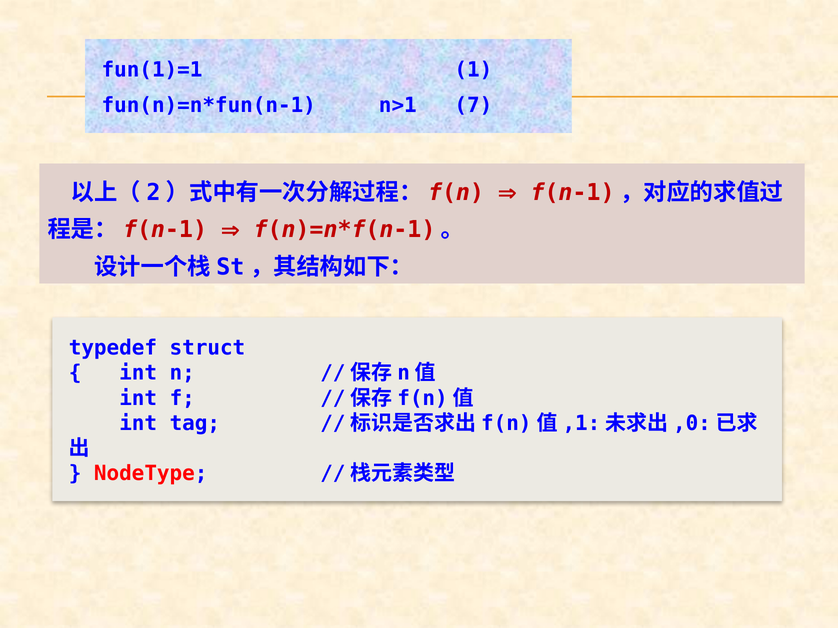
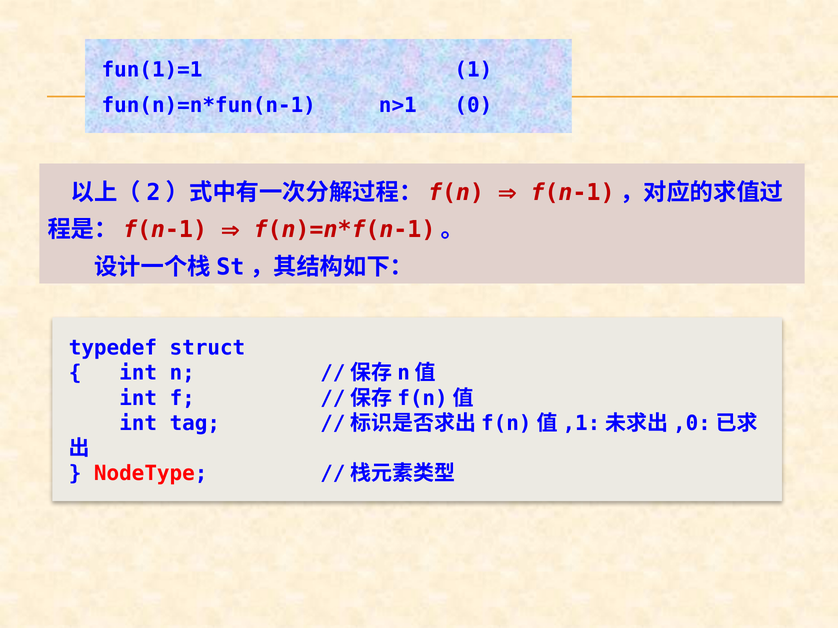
7: 7 -> 0
